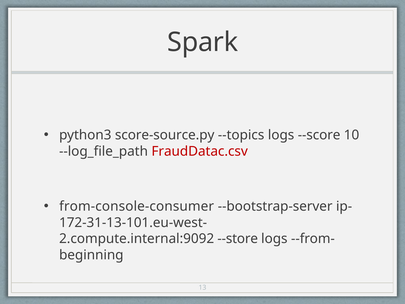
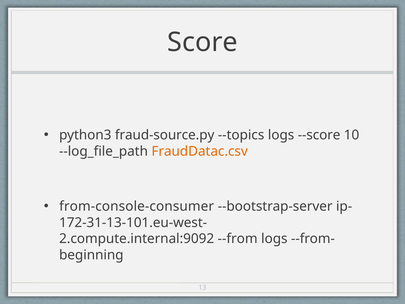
Spark: Spark -> Score
score-source.py: score-source.py -> fraud-source.py
FraudDatac.csv colour: red -> orange
--store: --store -> --from
